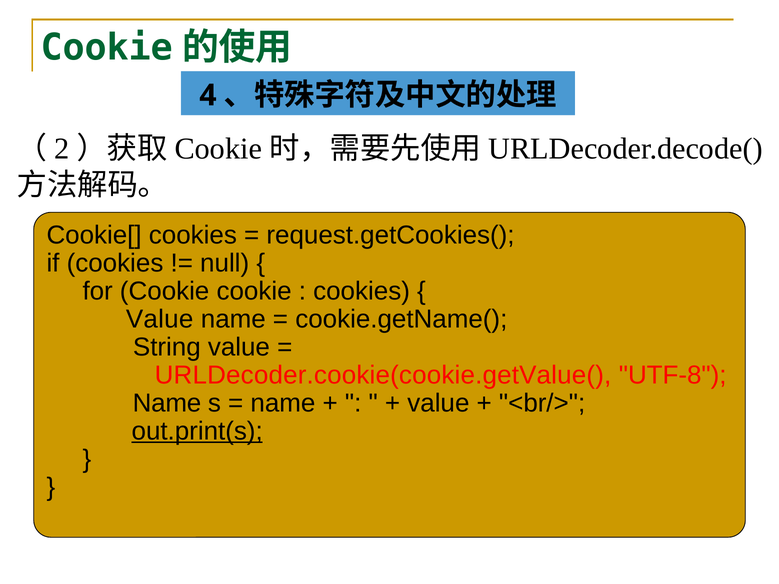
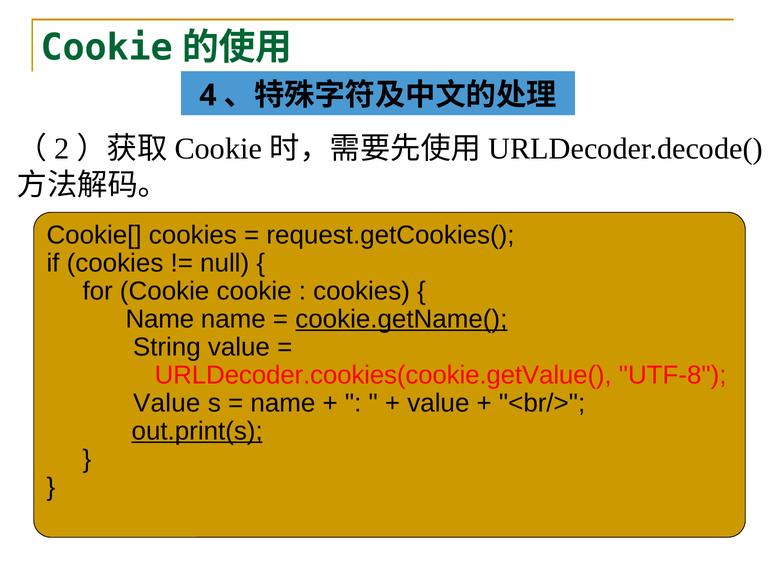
Value at (160, 319): Value -> Name
cookie.getName( underline: none -> present
URLDecoder.cookie(cookie.getValue(: URLDecoder.cookie(cookie.getValue( -> URLDecoder.cookies(cookie.getValue(
Name at (167, 403): Name -> Value
